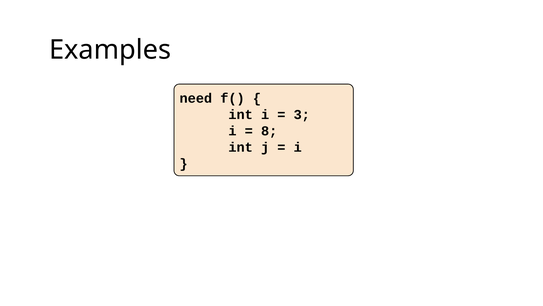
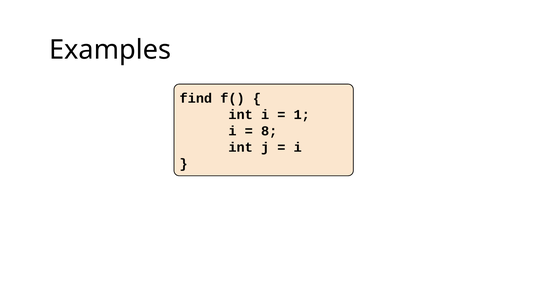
need: need -> find
3: 3 -> 1
